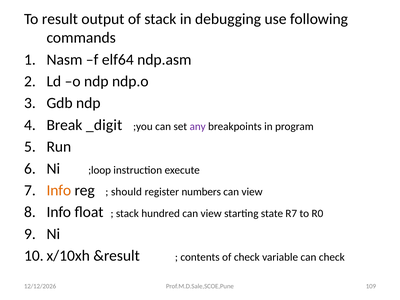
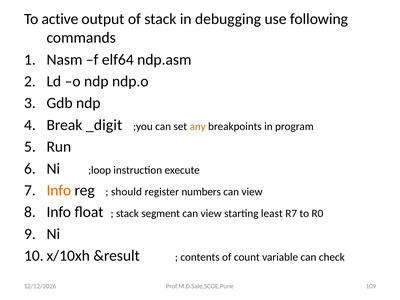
result: result -> active
any colour: purple -> orange
hundred: hundred -> segment
state: state -> least
of check: check -> count
